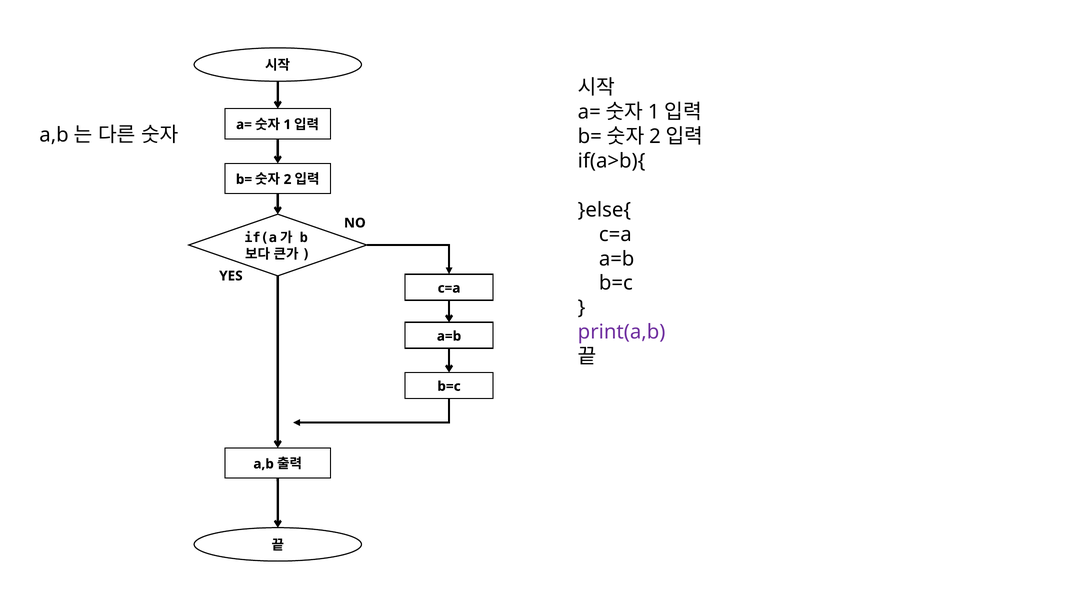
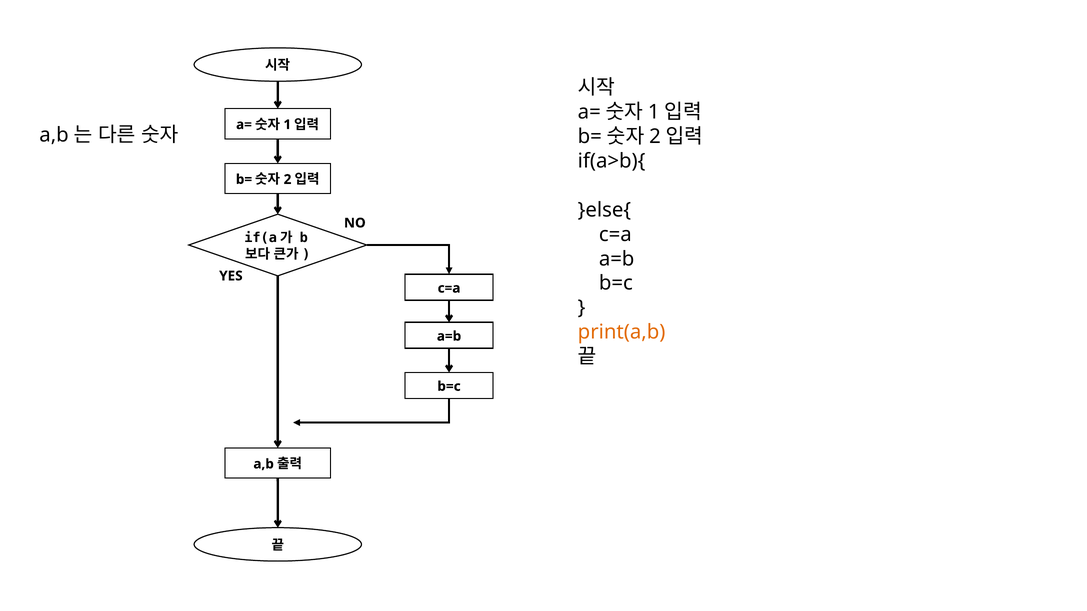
print(a,b colour: purple -> orange
